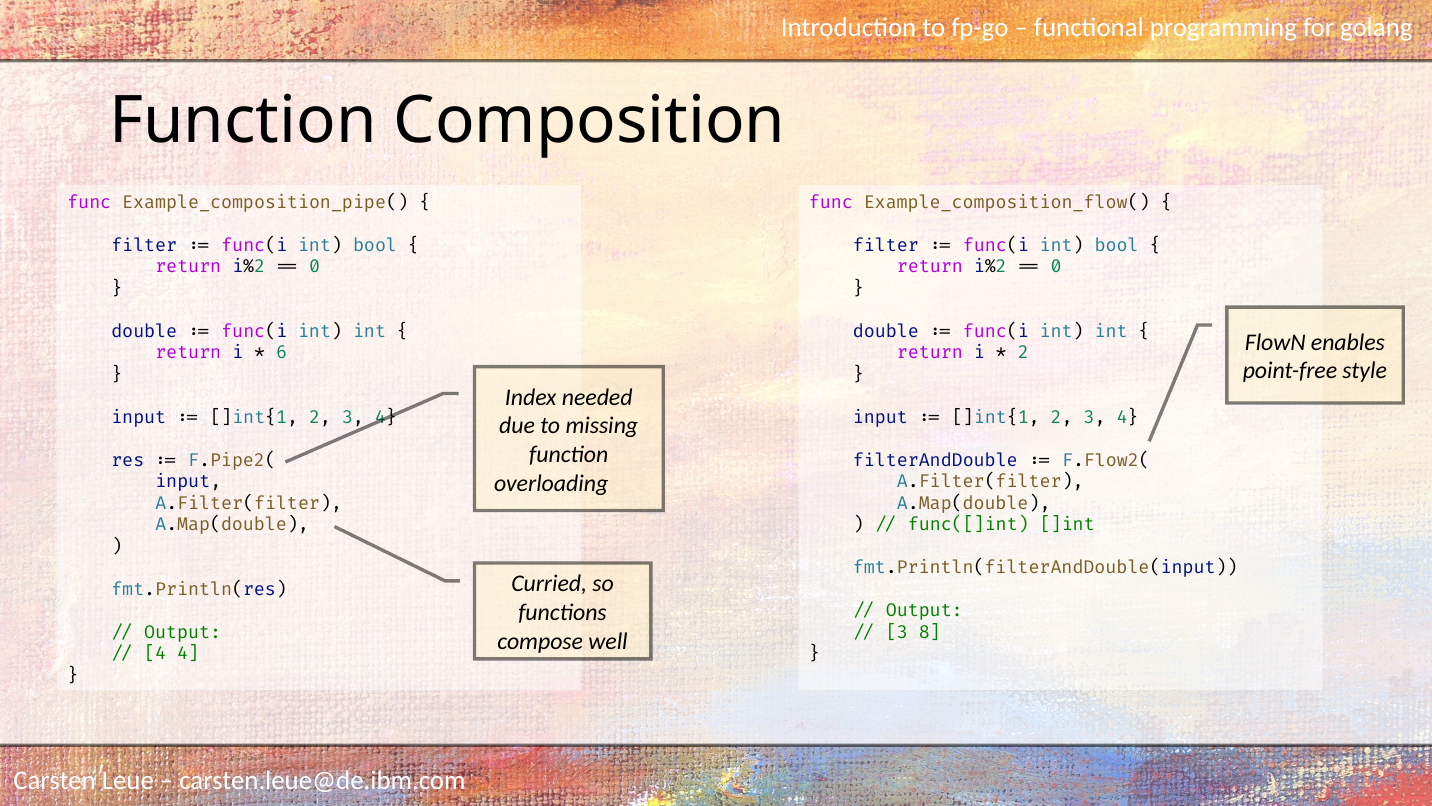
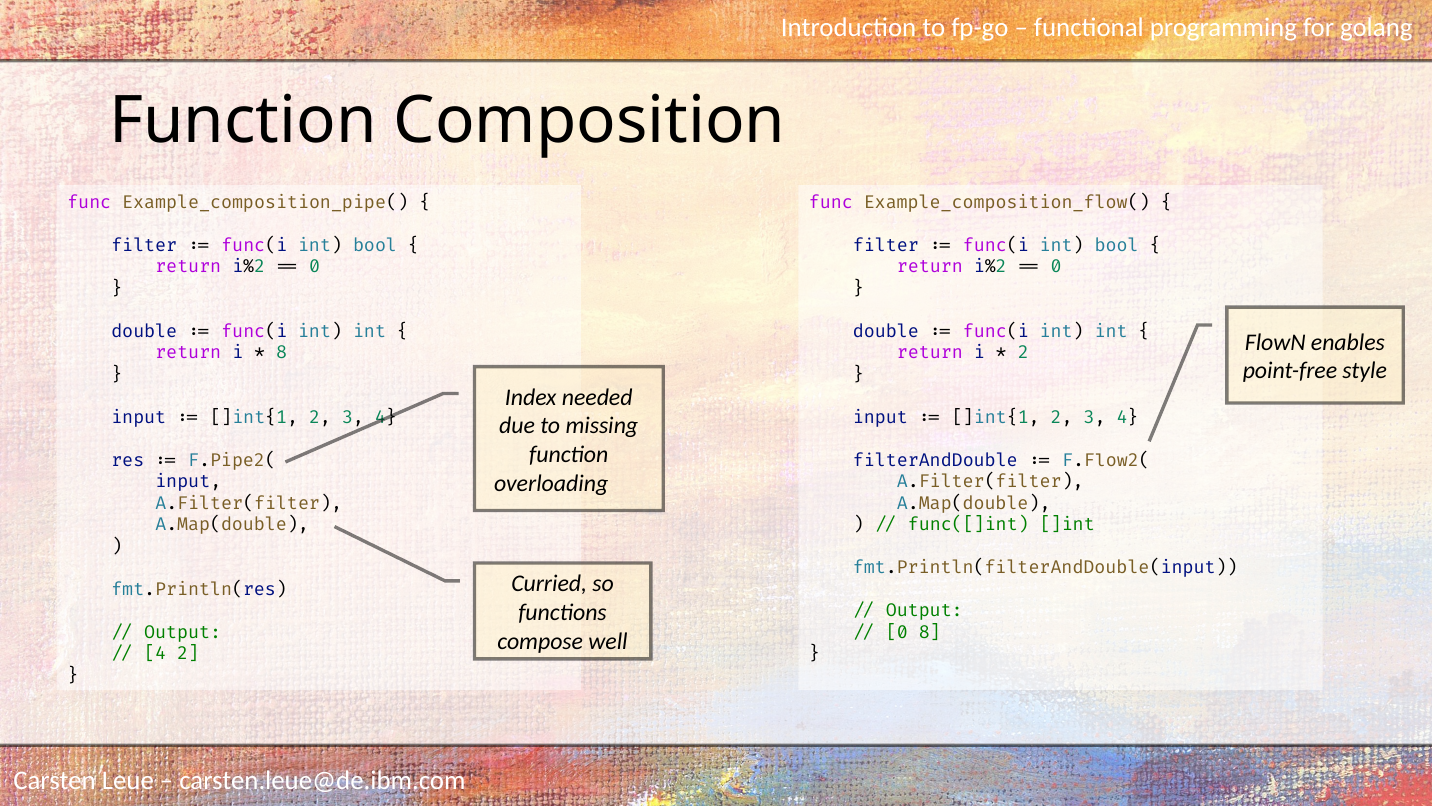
6 at (282, 353): 6 -> 8
3 at (897, 632): 3 -> 0
4 4: 4 -> 2
